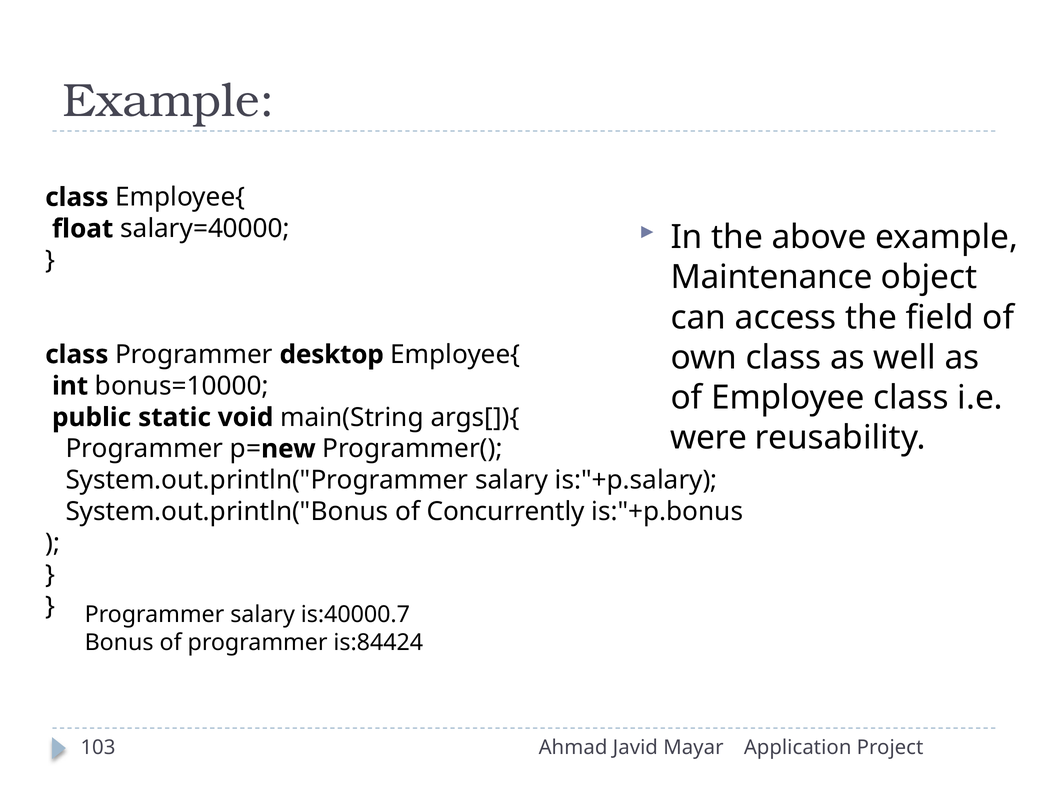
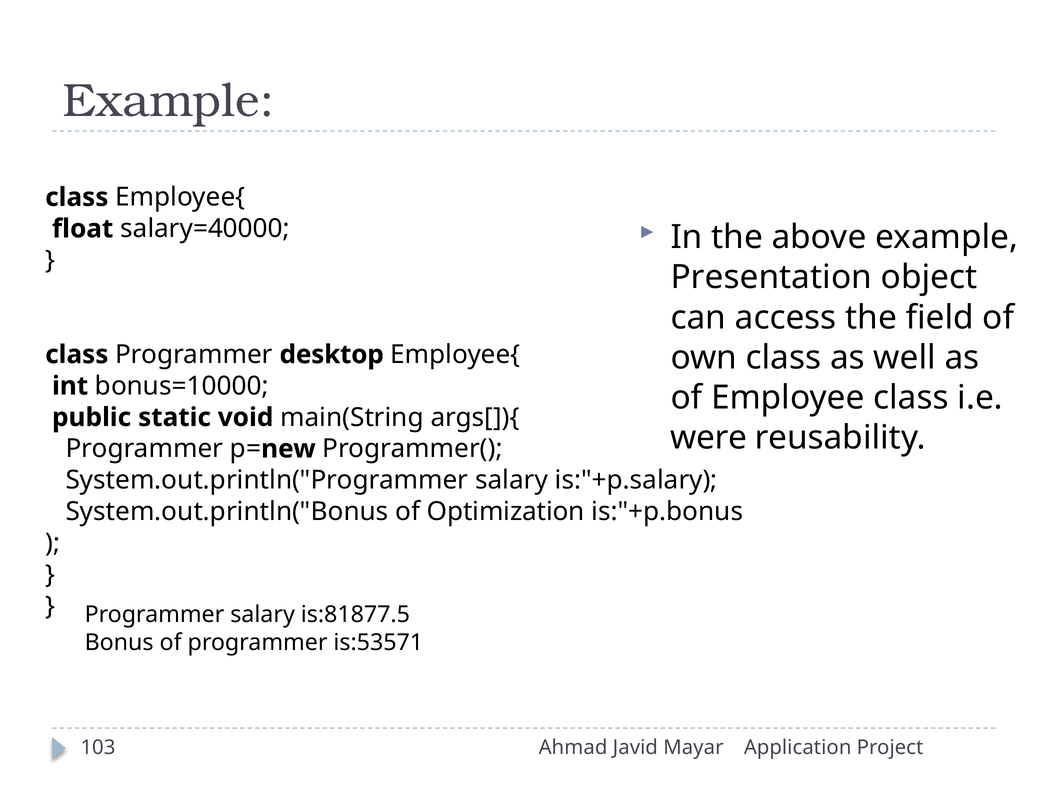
Maintenance: Maintenance -> Presentation
Concurrently: Concurrently -> Optimization
is:40000.7: is:40000.7 -> is:81877.5
is:84424: is:84424 -> is:53571
